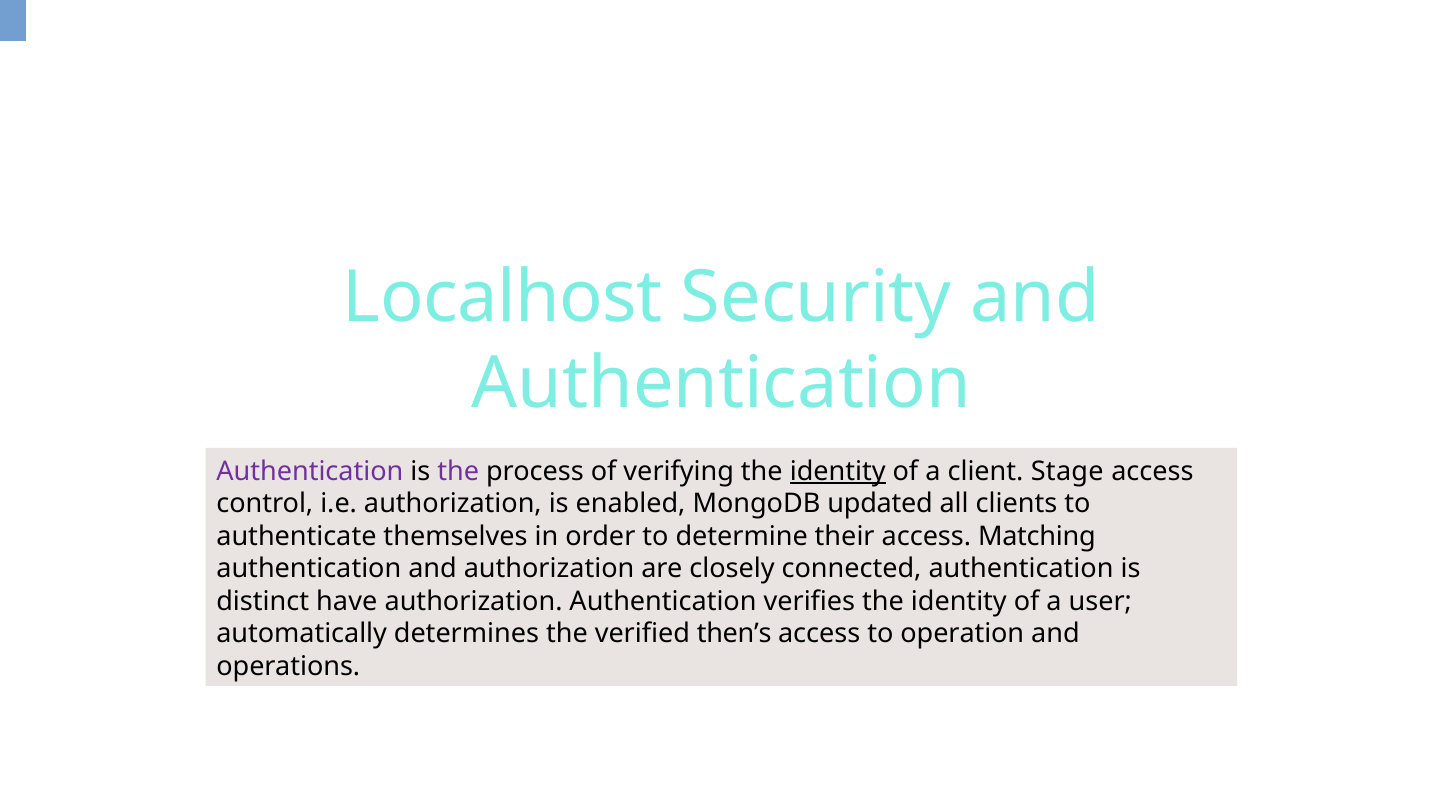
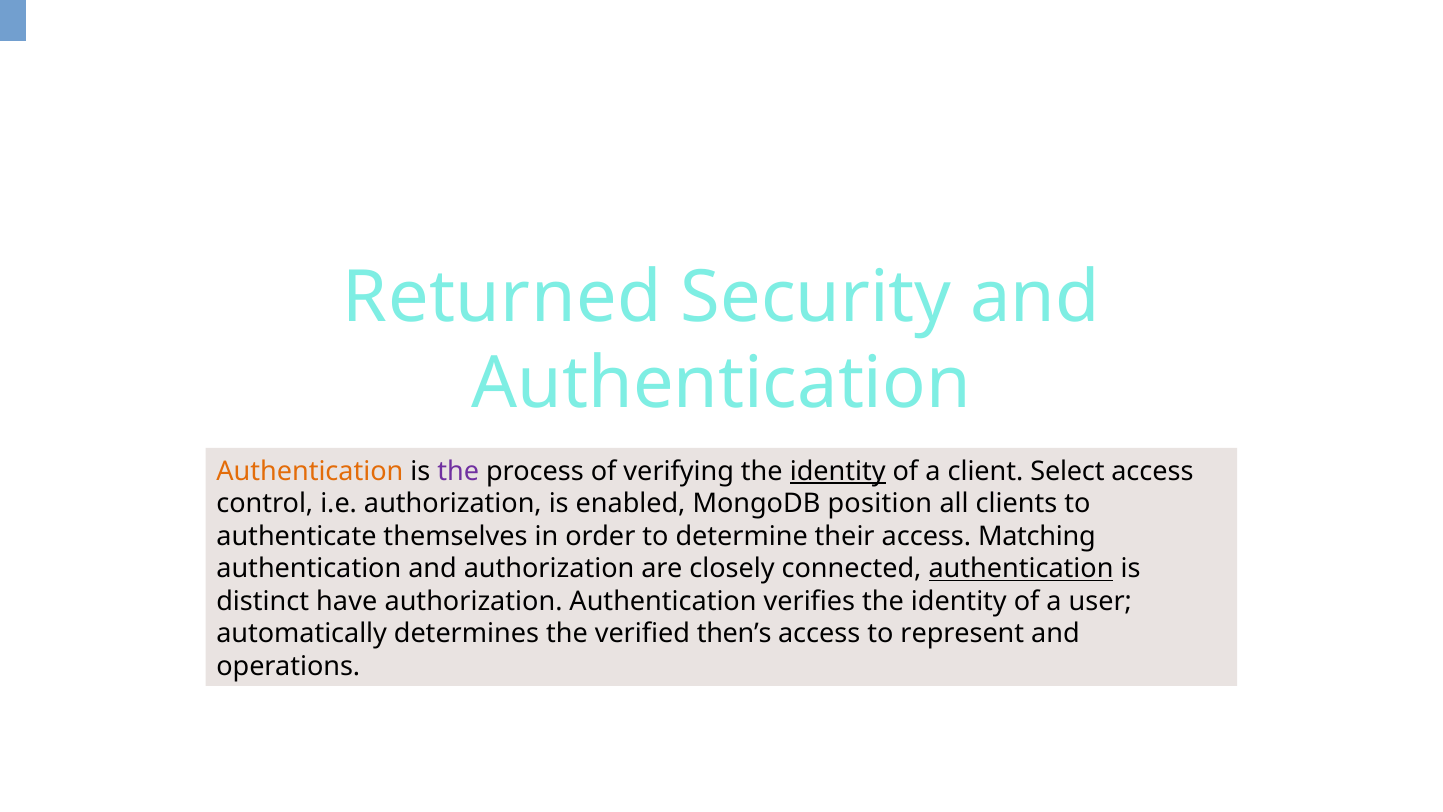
Localhost: Localhost -> Returned
Authentication at (310, 471) colour: purple -> orange
Stage: Stage -> Select
updated: updated -> position
authentication at (1021, 569) underline: none -> present
operation: operation -> represent
